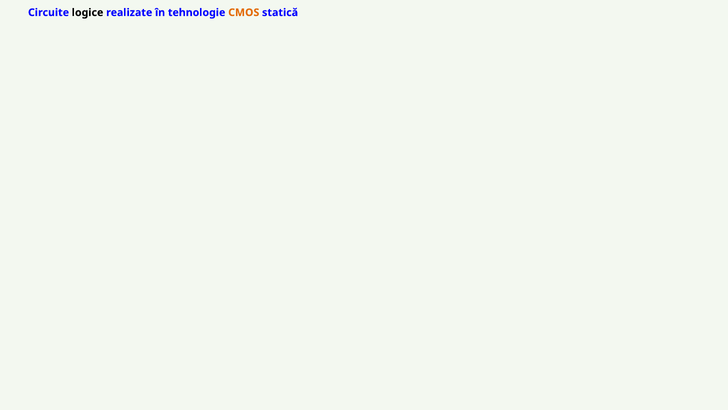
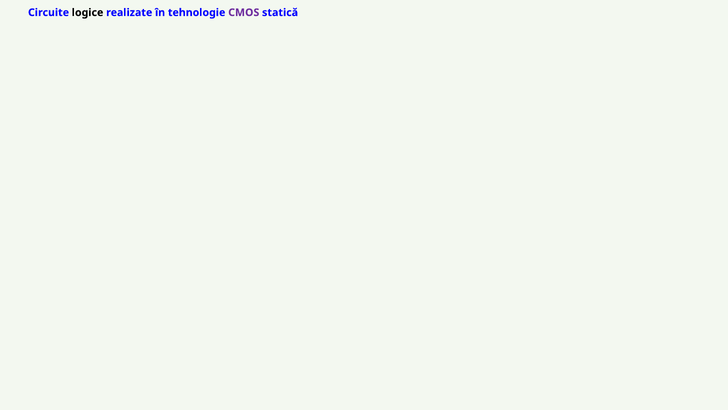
CMOS colour: orange -> purple
